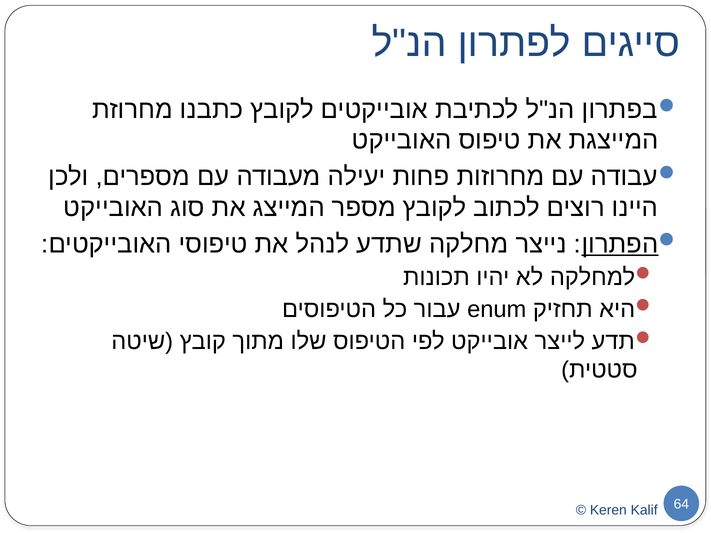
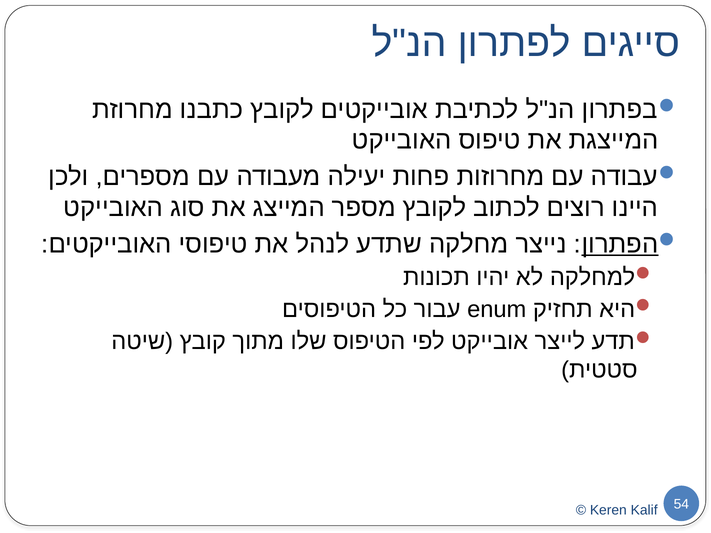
64: 64 -> 54
